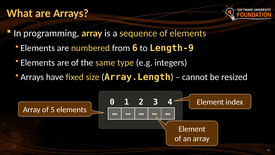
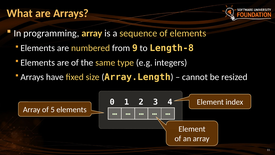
6: 6 -> 9
Length-9: Length-9 -> Length-8
